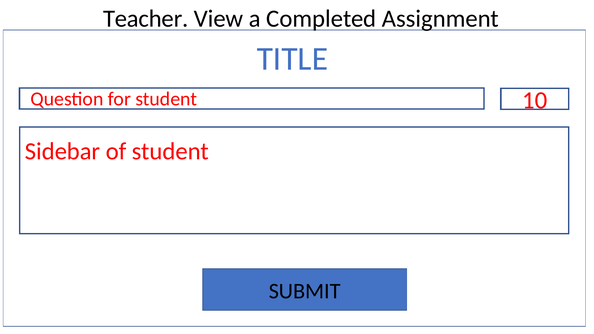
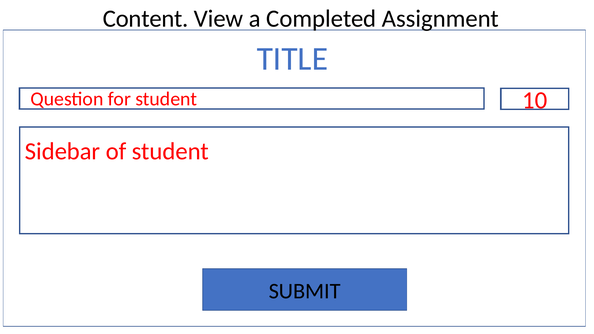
Teacher: Teacher -> Content
